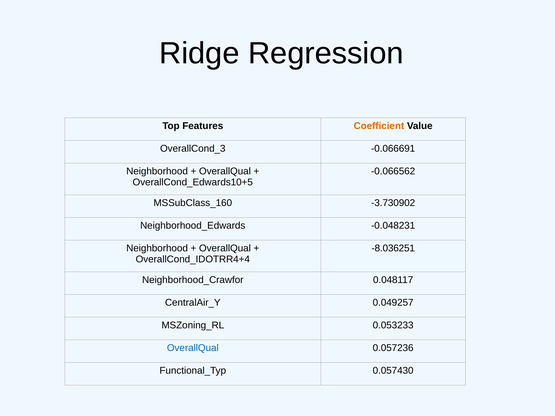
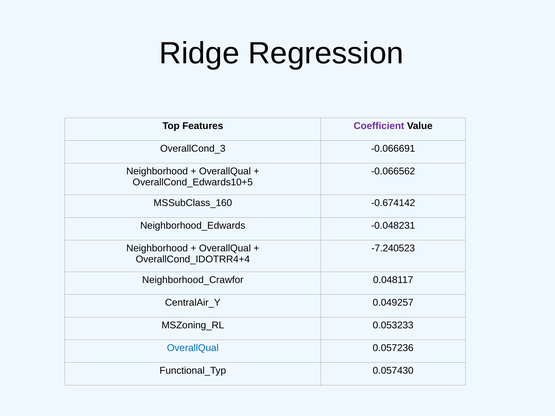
Coefficient colour: orange -> purple
-3.730902: -3.730902 -> -0.674142
-8.036251: -8.036251 -> -7.240523
